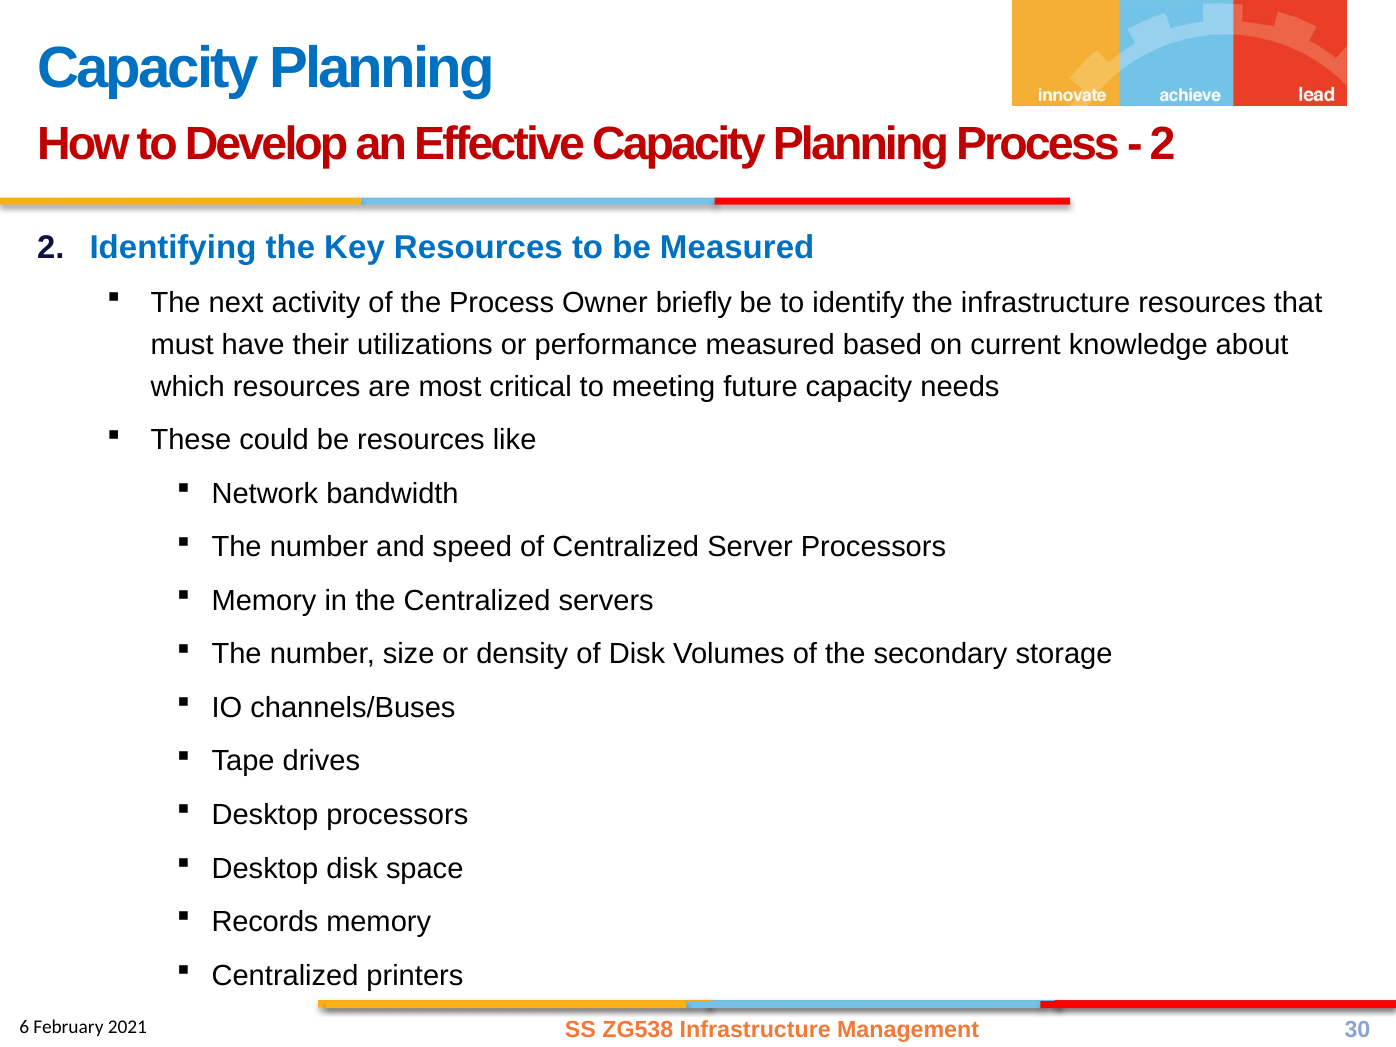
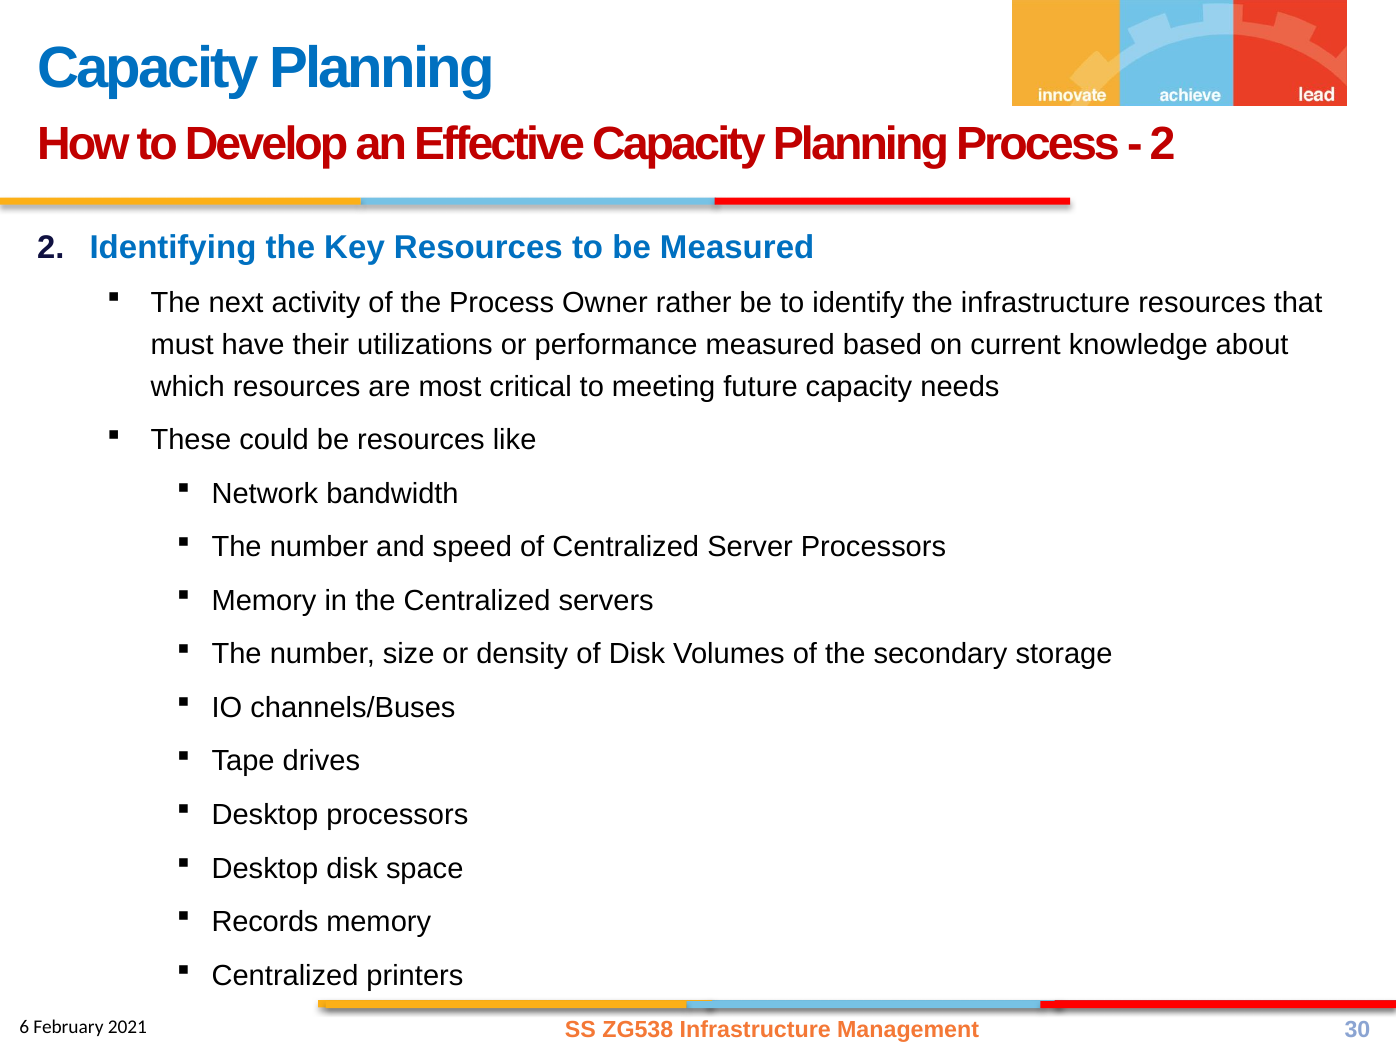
briefly: briefly -> rather
